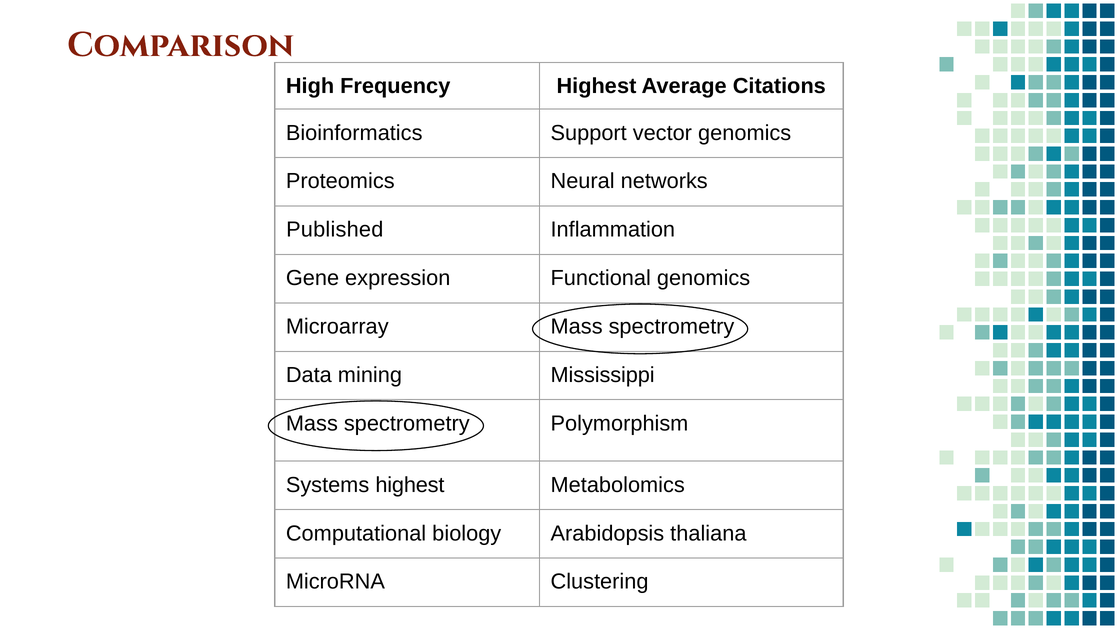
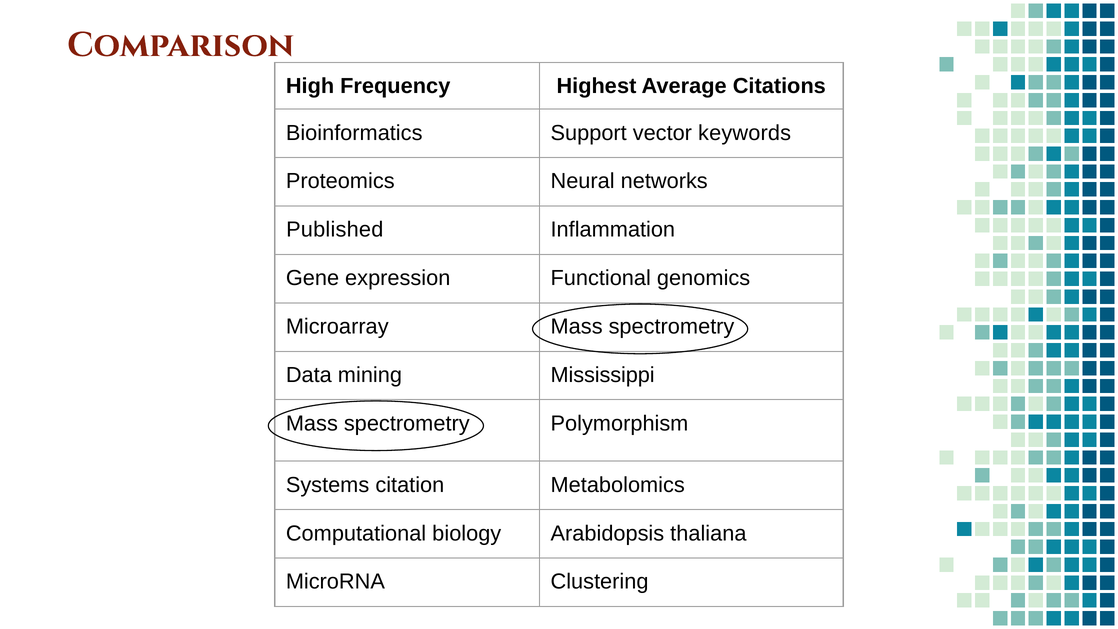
vector genomics: genomics -> keywords
Systems highest: highest -> citation
